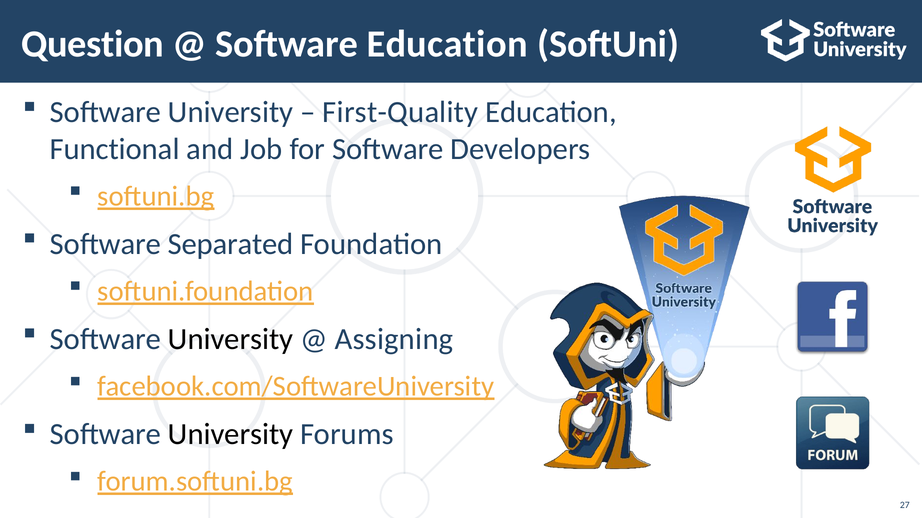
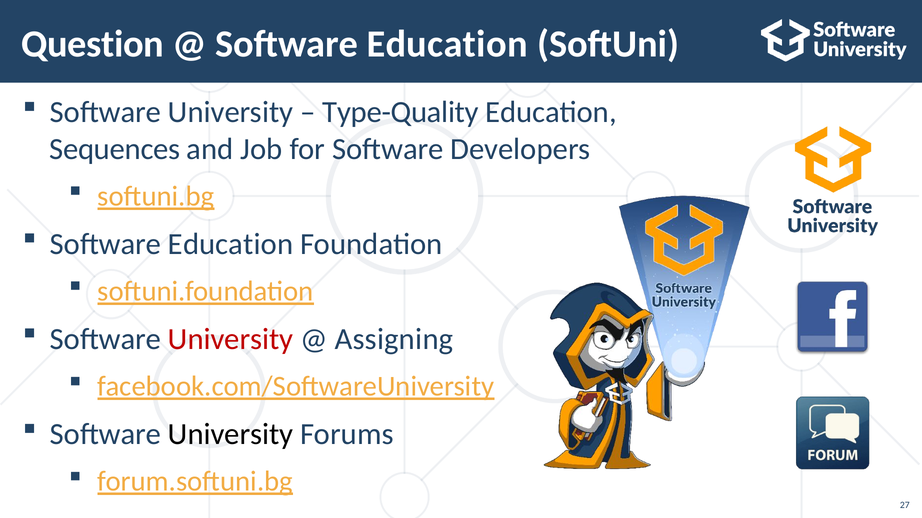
First-Quality: First-Quality -> Type-Quality
Functional: Functional -> Sequences
Separated at (231, 245): Separated -> Education
University at (231, 340) colour: black -> red
